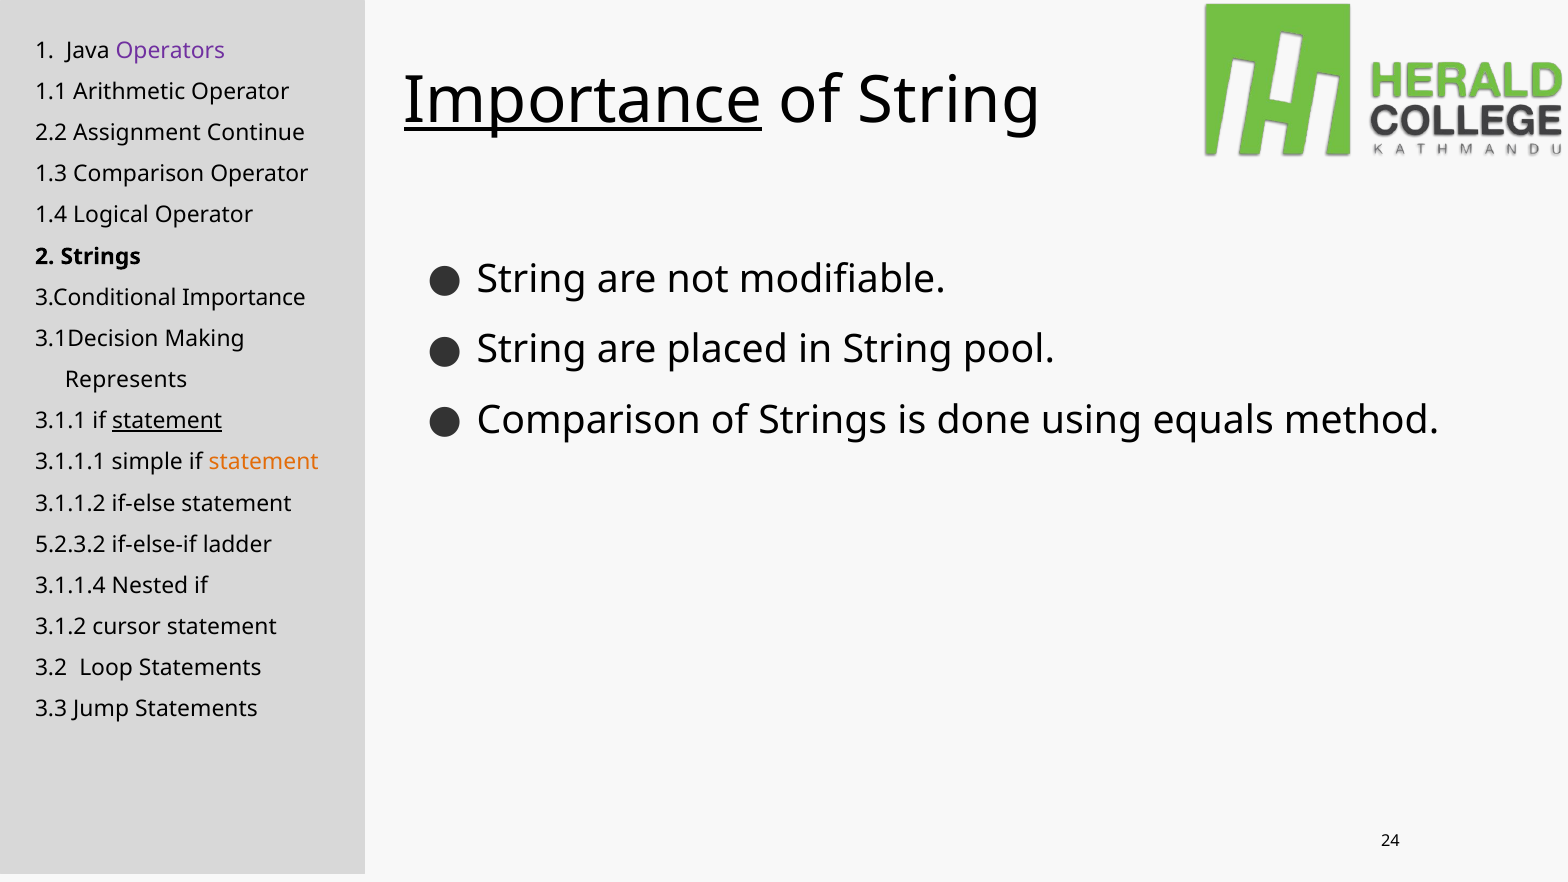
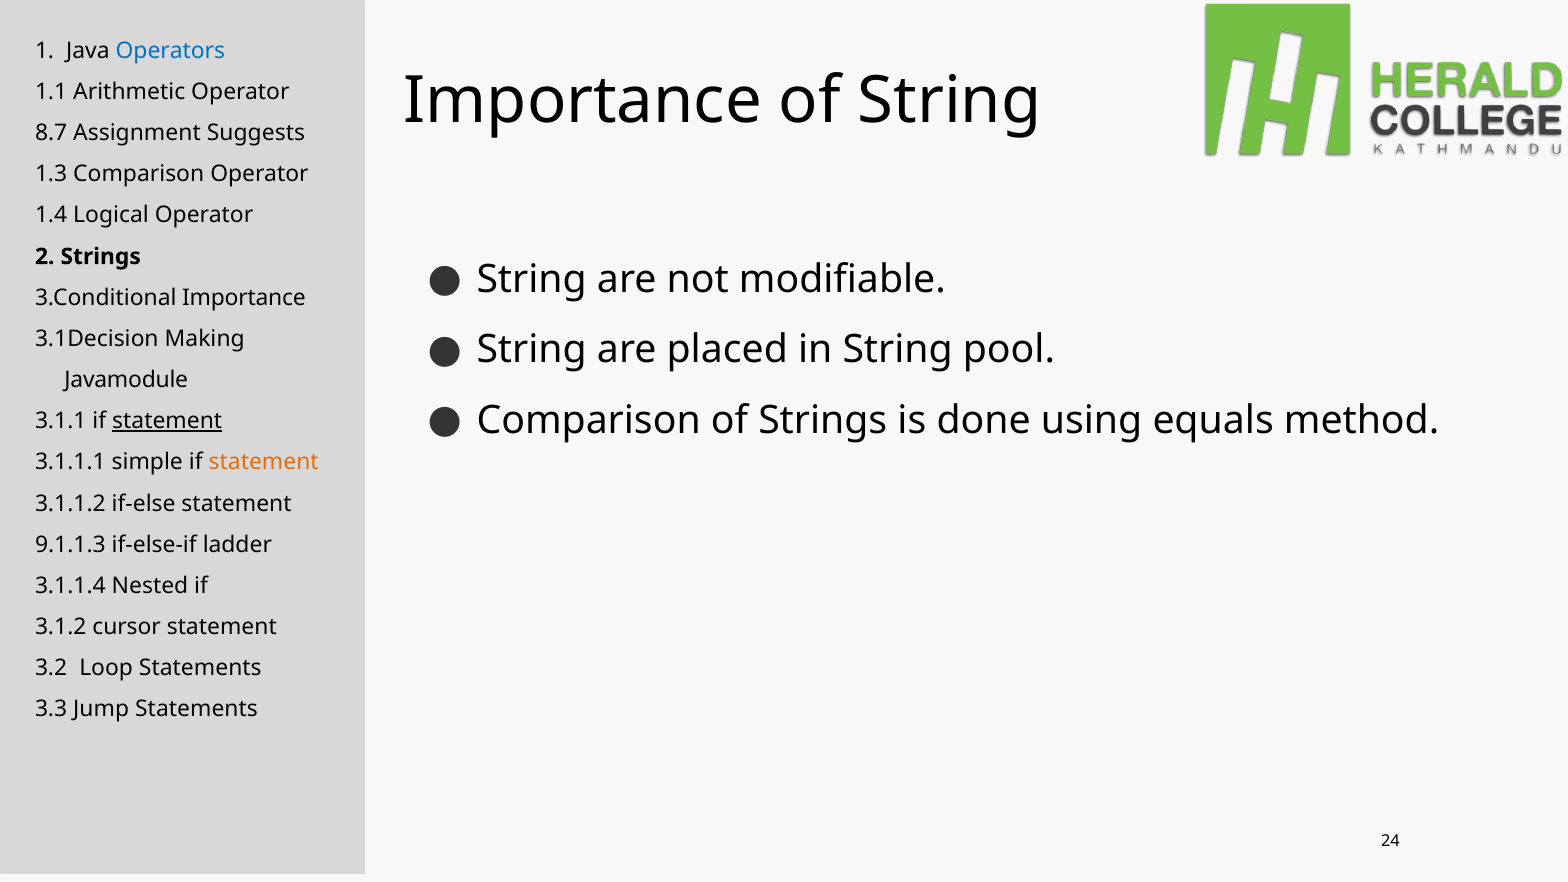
Operators colour: purple -> blue
Importance at (583, 101) underline: present -> none
2.2: 2.2 -> 8.7
Continue: Continue -> Suggests
Represents: Represents -> Javamodule
5.2.3.2: 5.2.3.2 -> 9.1.1.3
